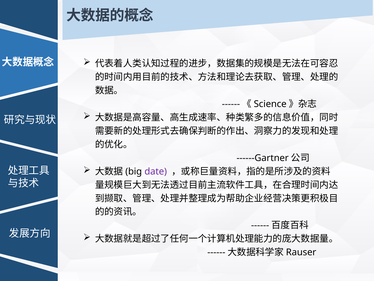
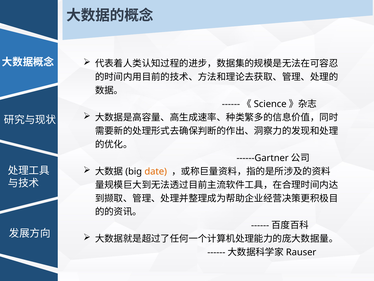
date colour: purple -> orange
